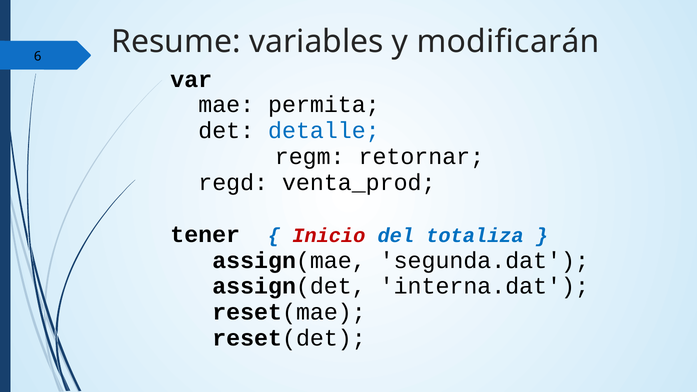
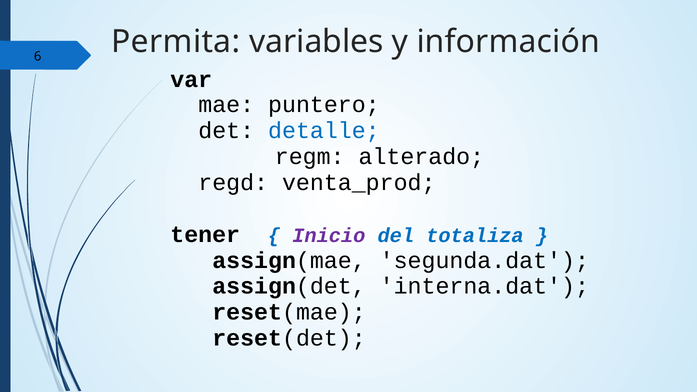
Resume: Resume -> Permita
modificarán: modificarán -> información
permita: permita -> puntero
retornar: retornar -> alterado
Inicio colour: red -> purple
